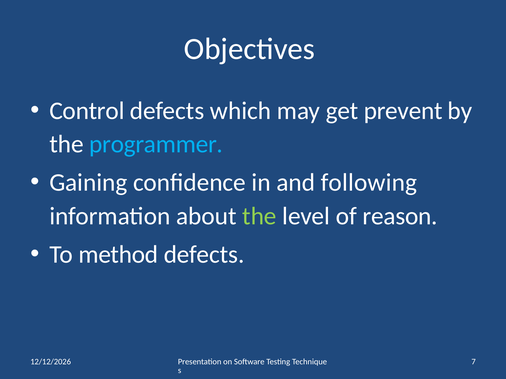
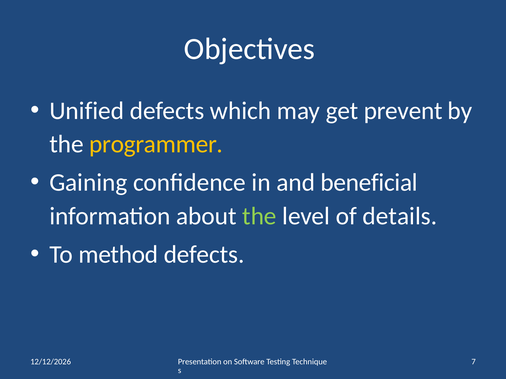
Control: Control -> Unified
programmer colour: light blue -> yellow
following: following -> beneficial
reason: reason -> details
